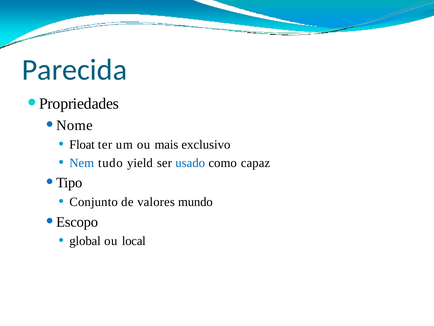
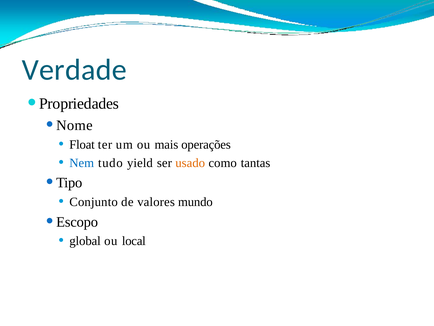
Parecida: Parecida -> Verdade
exclusivo: exclusivo -> operações
usado colour: blue -> orange
capaz: capaz -> tantas
